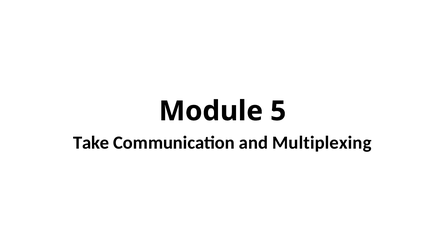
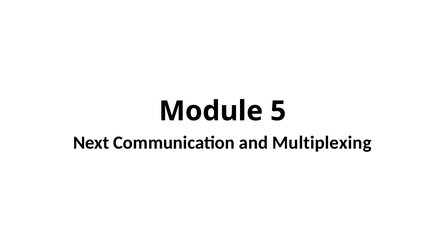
Take: Take -> Next
